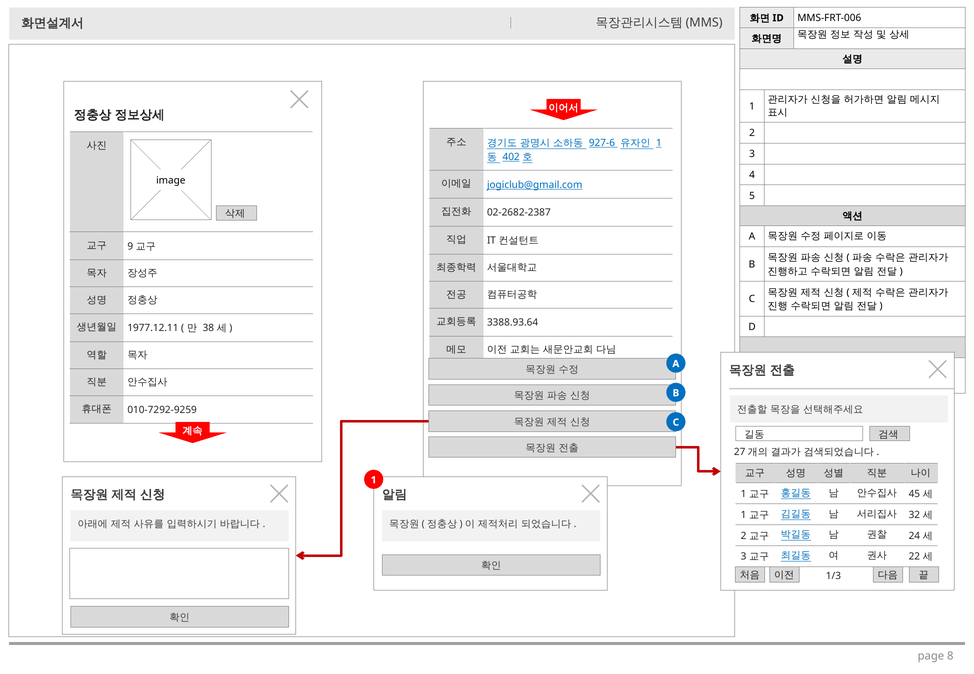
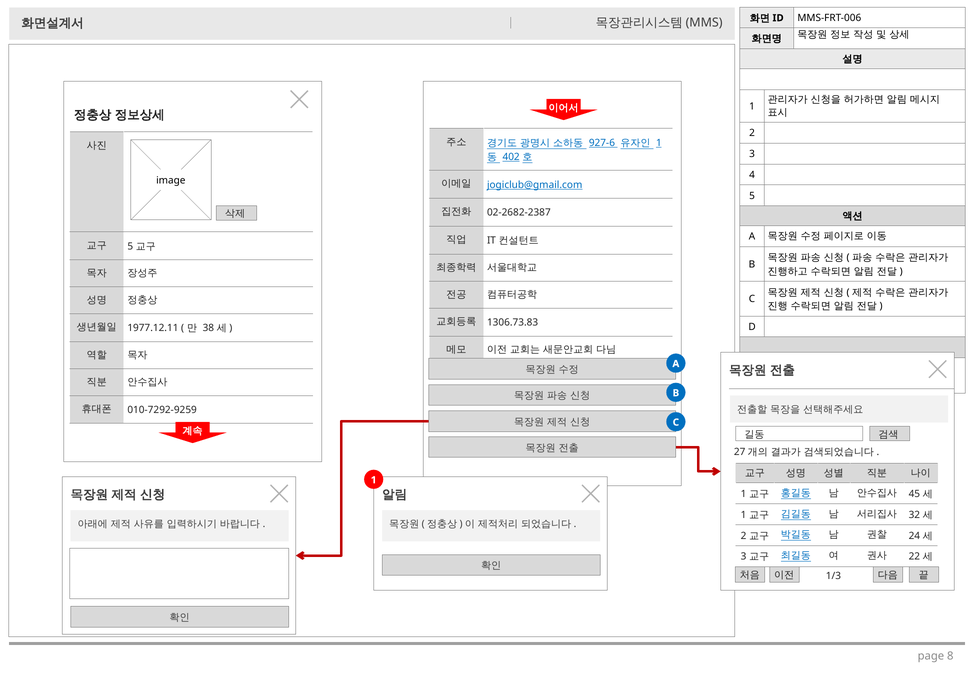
9 at (130, 246): 9 -> 5
3388.93.64: 3388.93.64 -> 1306.73.83
